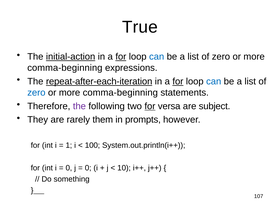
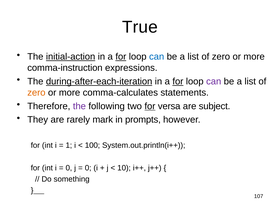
comma-beginning at (65, 68): comma-beginning -> comma-instruction
repeat-after-each-iteration: repeat-after-each-iteration -> during-after-each-iteration
can at (214, 81) colour: blue -> purple
zero at (36, 93) colour: blue -> orange
comma-beginning at (120, 93): comma-beginning -> comma-calculates
them: them -> mark
